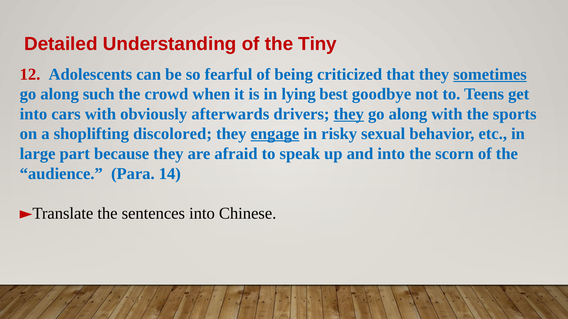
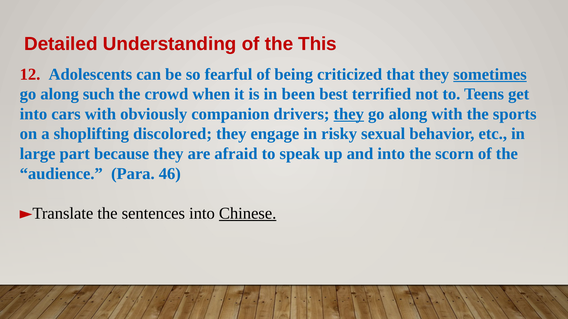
Tiny: Tiny -> This
lying: lying -> been
goodbye: goodbye -> terrified
afterwards: afterwards -> companion
engage underline: present -> none
14: 14 -> 46
Chinese underline: none -> present
